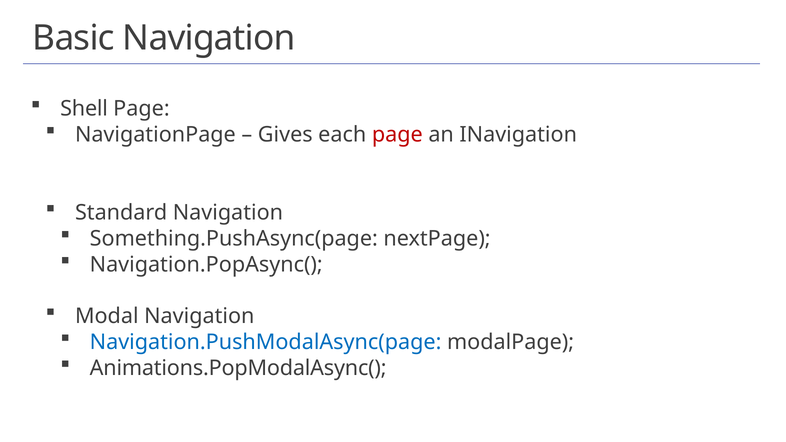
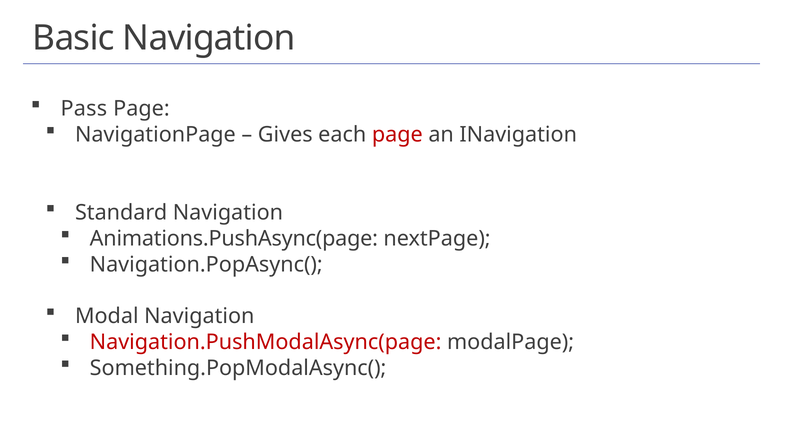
Shell: Shell -> Pass
Something.PushAsync(page: Something.PushAsync(page -> Animations.PushAsync(page
Navigation.PushModalAsync(page colour: blue -> red
Animations.PopModalAsync(: Animations.PopModalAsync( -> Something.PopModalAsync(
